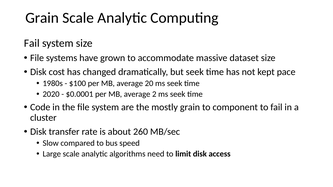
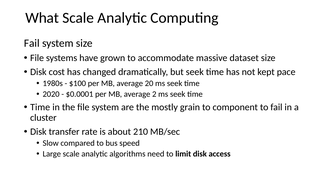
Grain at (42, 18): Grain -> What
Code at (40, 107): Code -> Time
260: 260 -> 210
